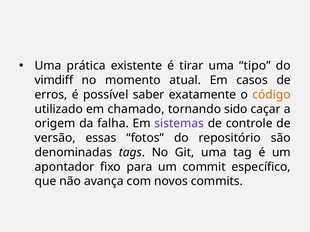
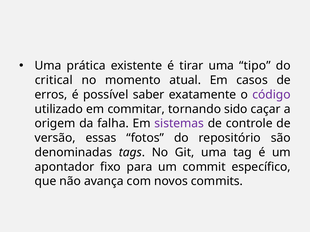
vimdiff: vimdiff -> critical
código colour: orange -> purple
chamado: chamado -> commitar
